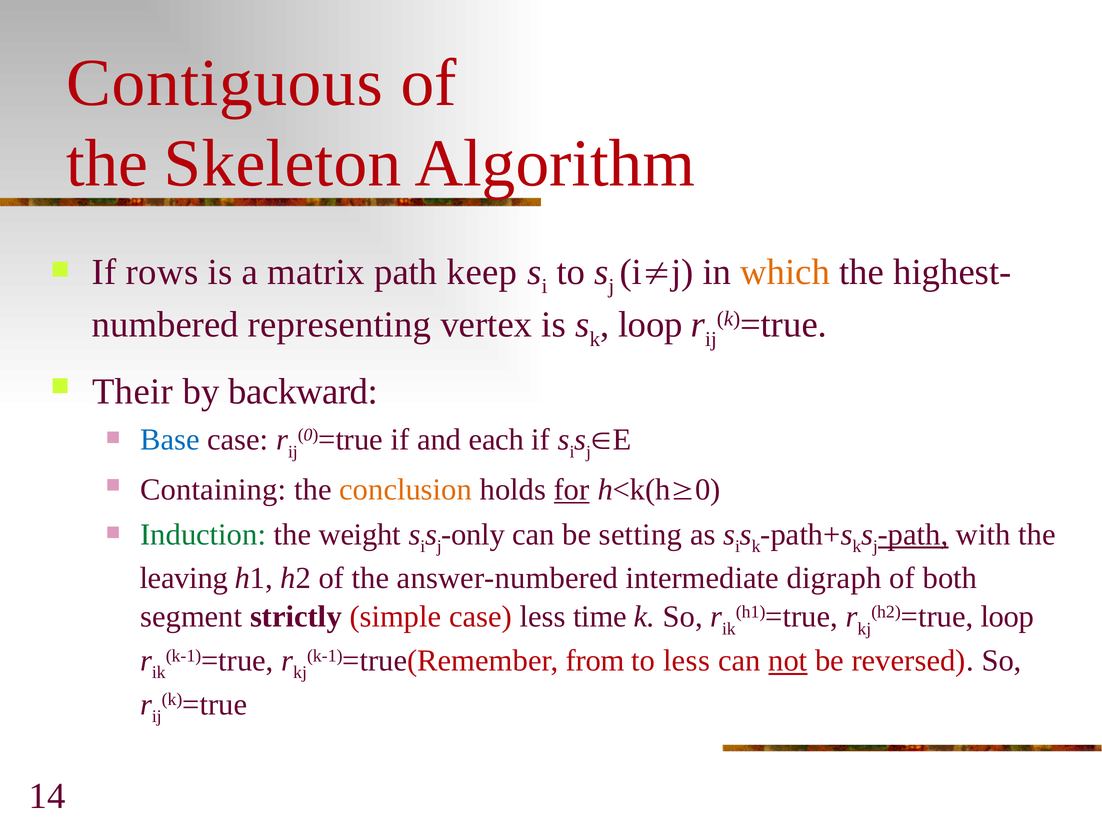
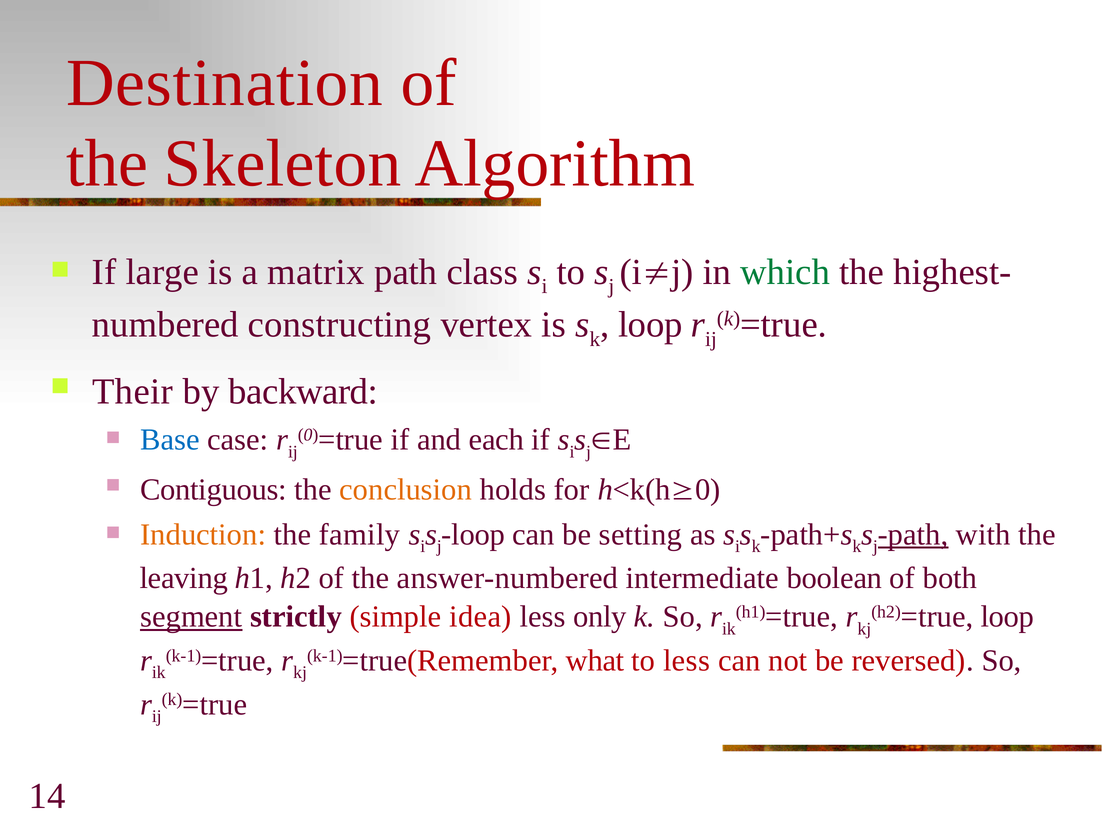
Contiguous: Contiguous -> Destination
rows: rows -> large
keep: keep -> class
which colour: orange -> green
representing: representing -> constructing
Containing: Containing -> Contiguous
for underline: present -> none
Induction colour: green -> orange
weight: weight -> family
only at (473, 535): only -> loop
digraph: digraph -> boolean
segment underline: none -> present
simple case: case -> idea
time: time -> only
from: from -> what
not underline: present -> none
